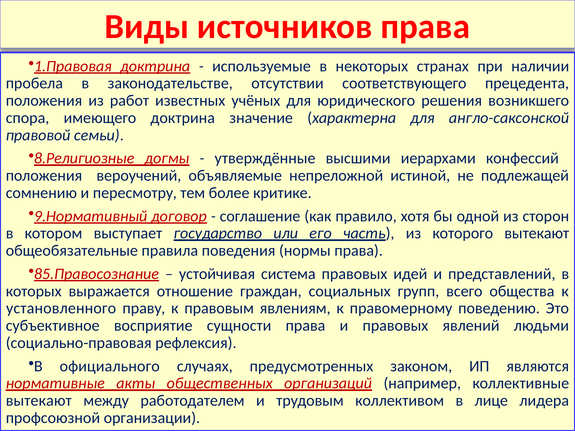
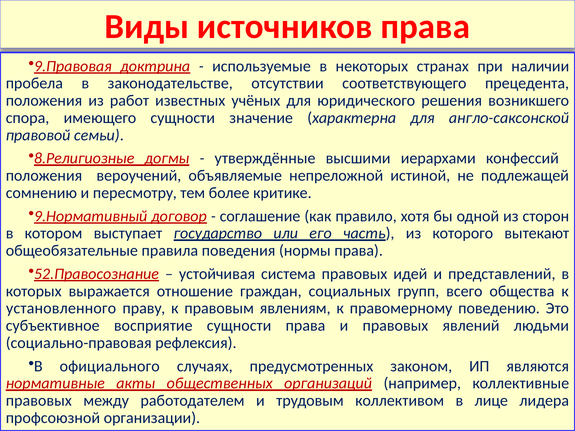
1.Правовая: 1.Правовая -> 9.Правовая
имеющего доктрина: доктрина -> сущности
85.Правосознание: 85.Правосознание -> 52.Правосознание
вытекают at (39, 401): вытекают -> правовых
